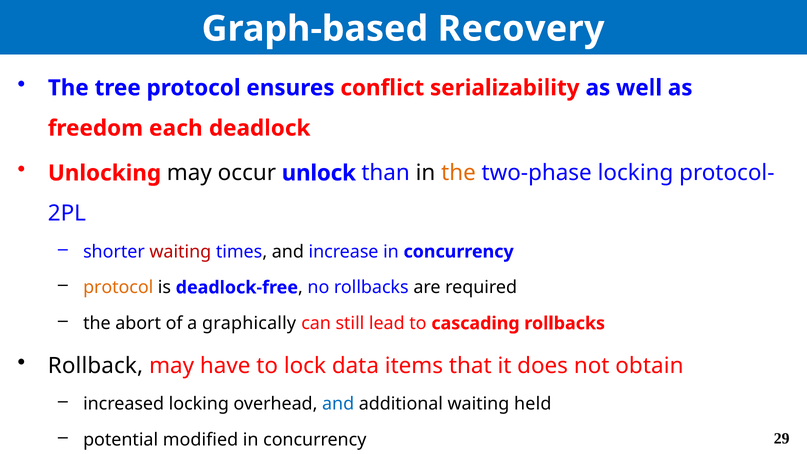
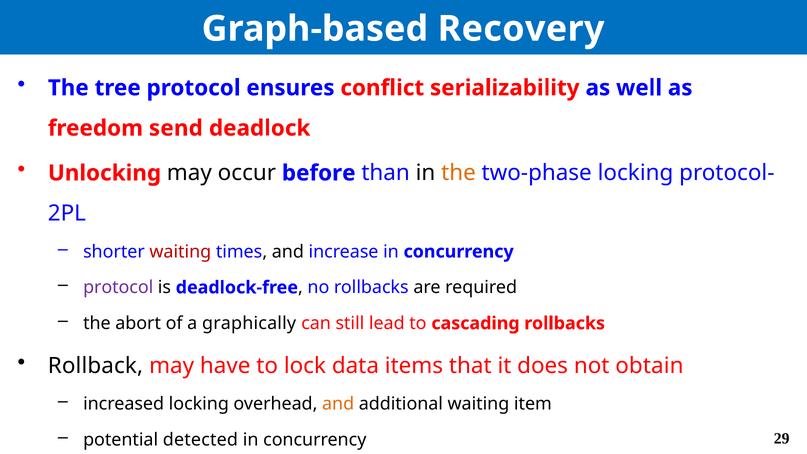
each: each -> send
unlock: unlock -> before
protocol at (118, 287) colour: orange -> purple
and at (338, 404) colour: blue -> orange
held: held -> item
modified: modified -> detected
